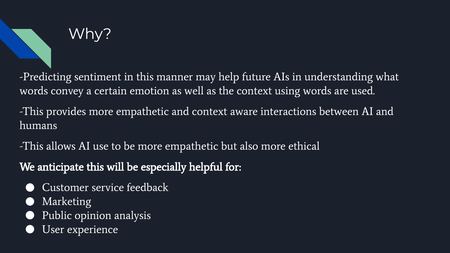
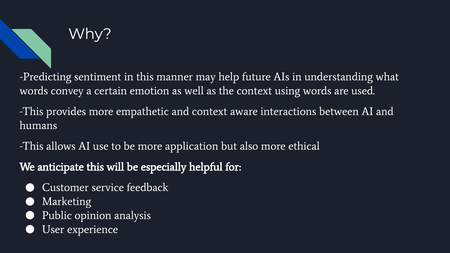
be more empathetic: empathetic -> application
